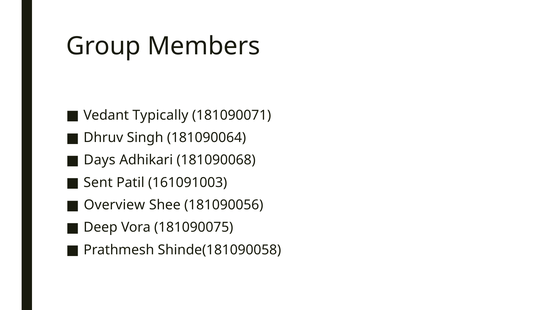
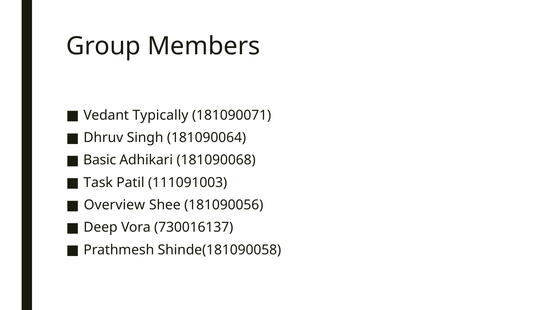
Days: Days -> Basic
Sent: Sent -> Task
161091003: 161091003 -> 111091003
181090075: 181090075 -> 730016137
